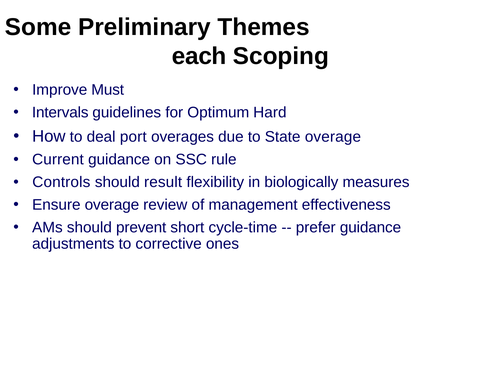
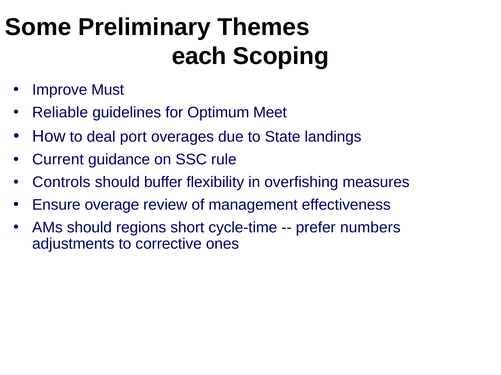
Intervals: Intervals -> Reliable
Hard: Hard -> Meet
State overage: overage -> landings
result: result -> buffer
biologically: biologically -> overfishing
prevent: prevent -> regions
prefer guidance: guidance -> numbers
